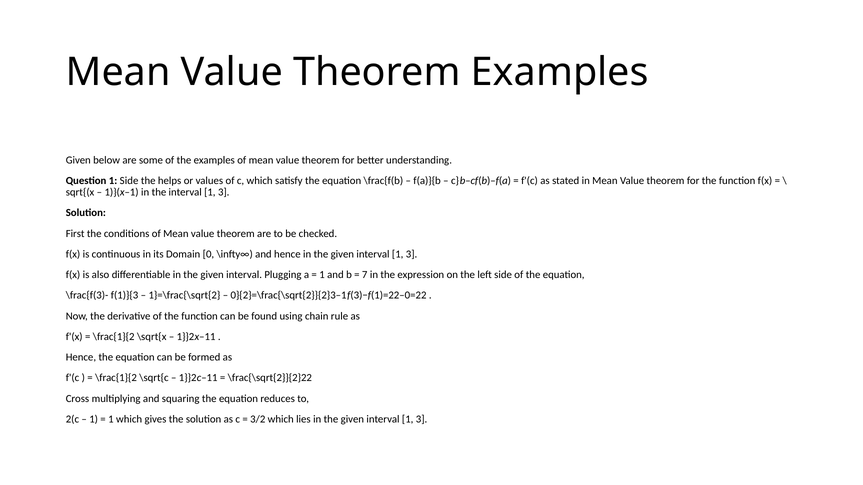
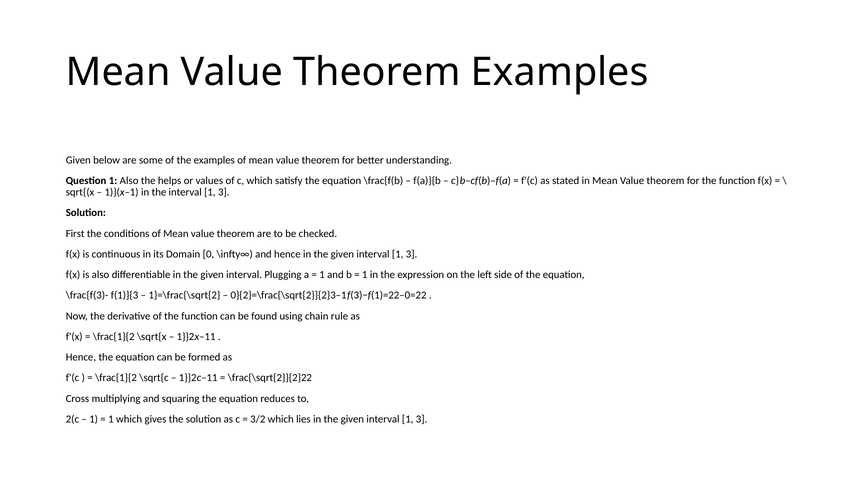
1 Side: Side -> Also
7 at (365, 275): 7 -> 1
